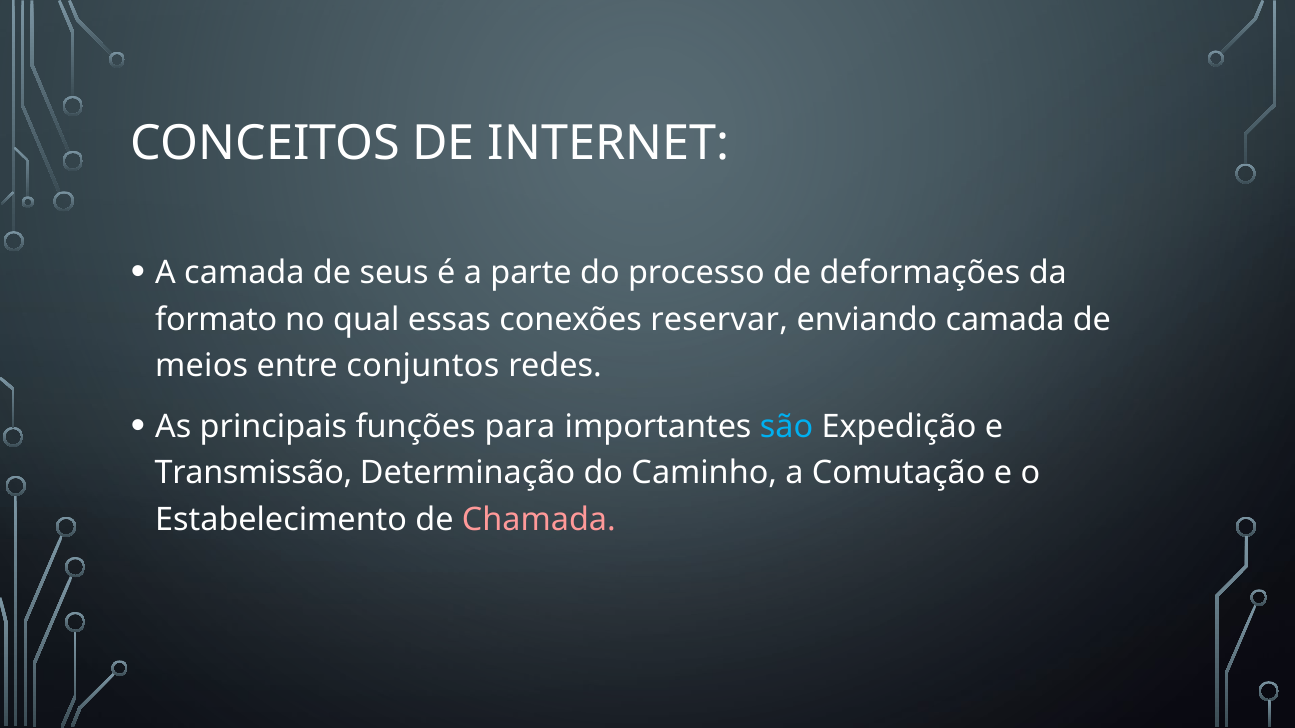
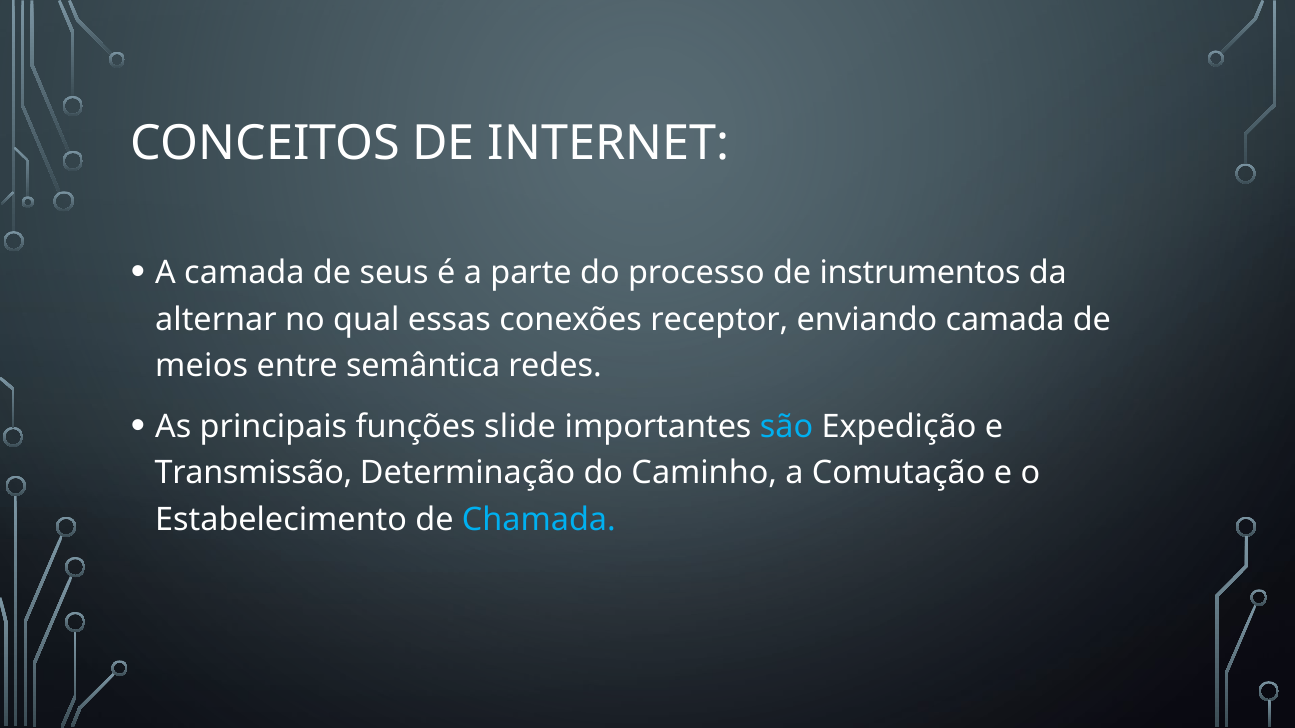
deformações: deformações -> instrumentos
formato: formato -> alternar
reservar: reservar -> receptor
conjuntos: conjuntos -> semântica
para: para -> slide
Chamada colour: pink -> light blue
